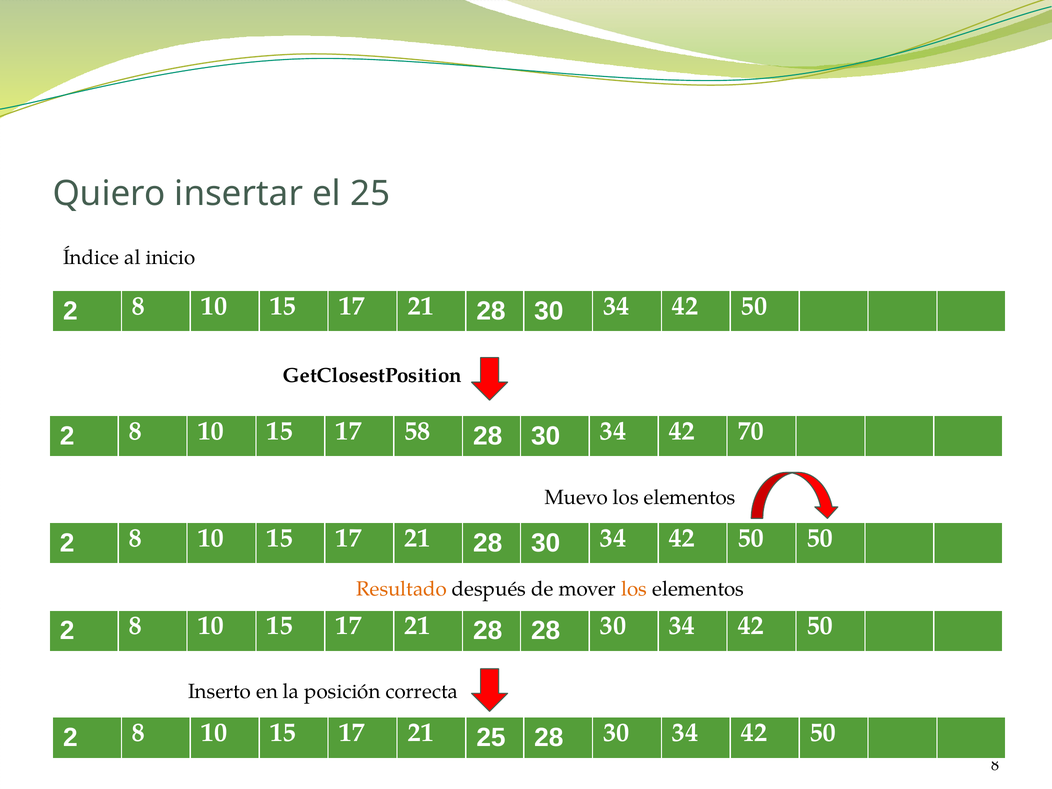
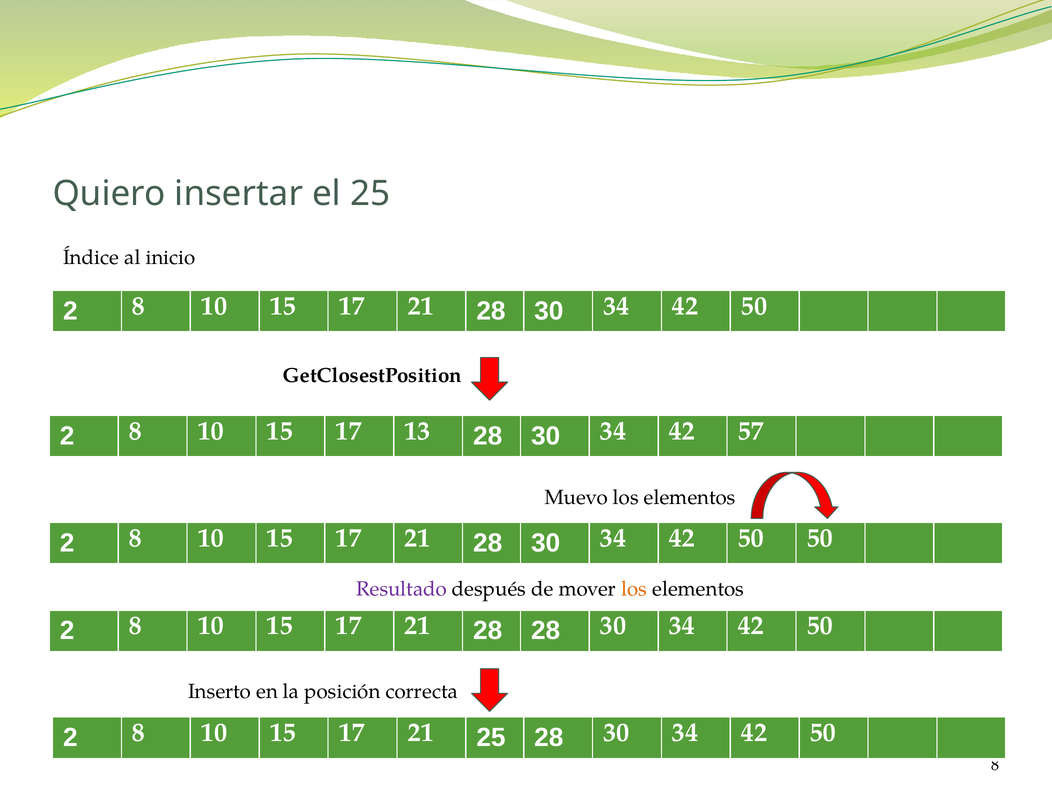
58: 58 -> 13
70: 70 -> 57
Resultado colour: orange -> purple
